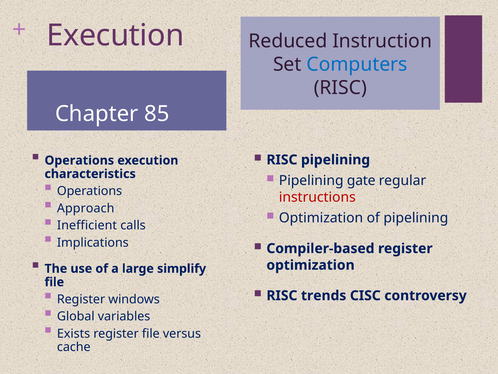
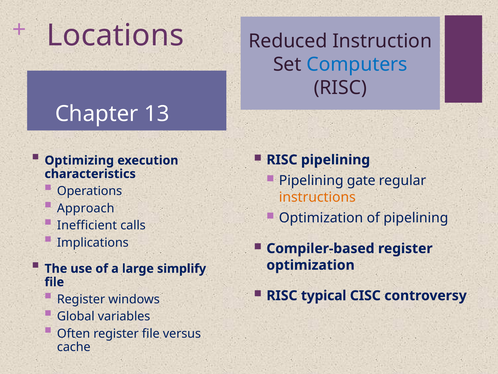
Execution at (115, 35): Execution -> Locations
85: 85 -> 13
Operations at (79, 160): Operations -> Optimizing
instructions colour: red -> orange
trends: trends -> typical
Exists: Exists -> Often
